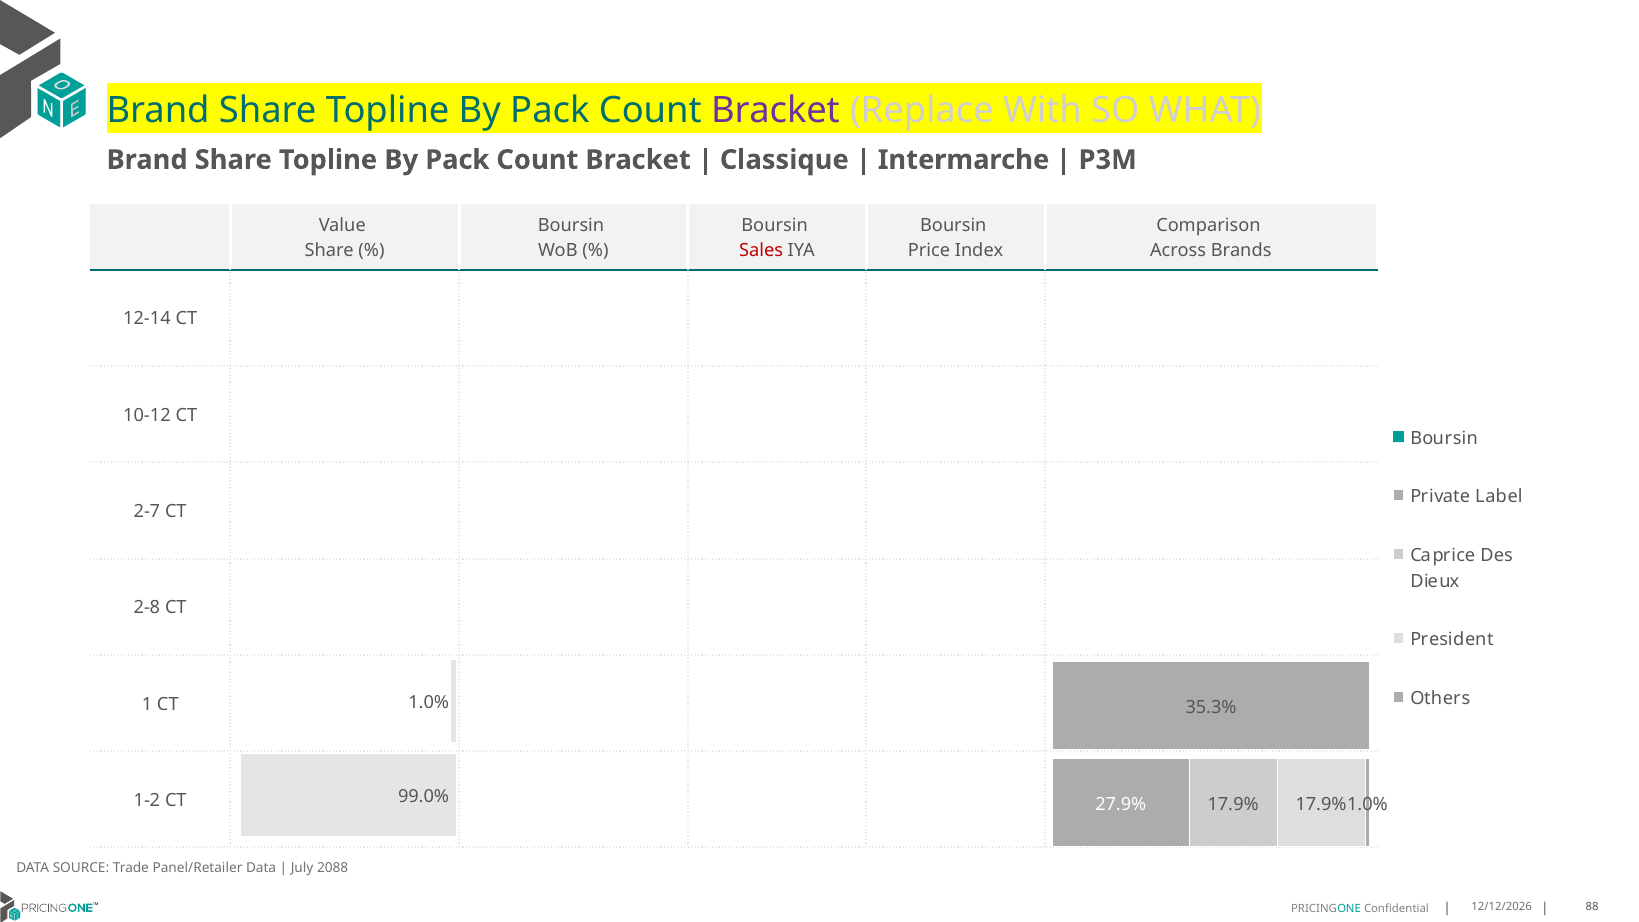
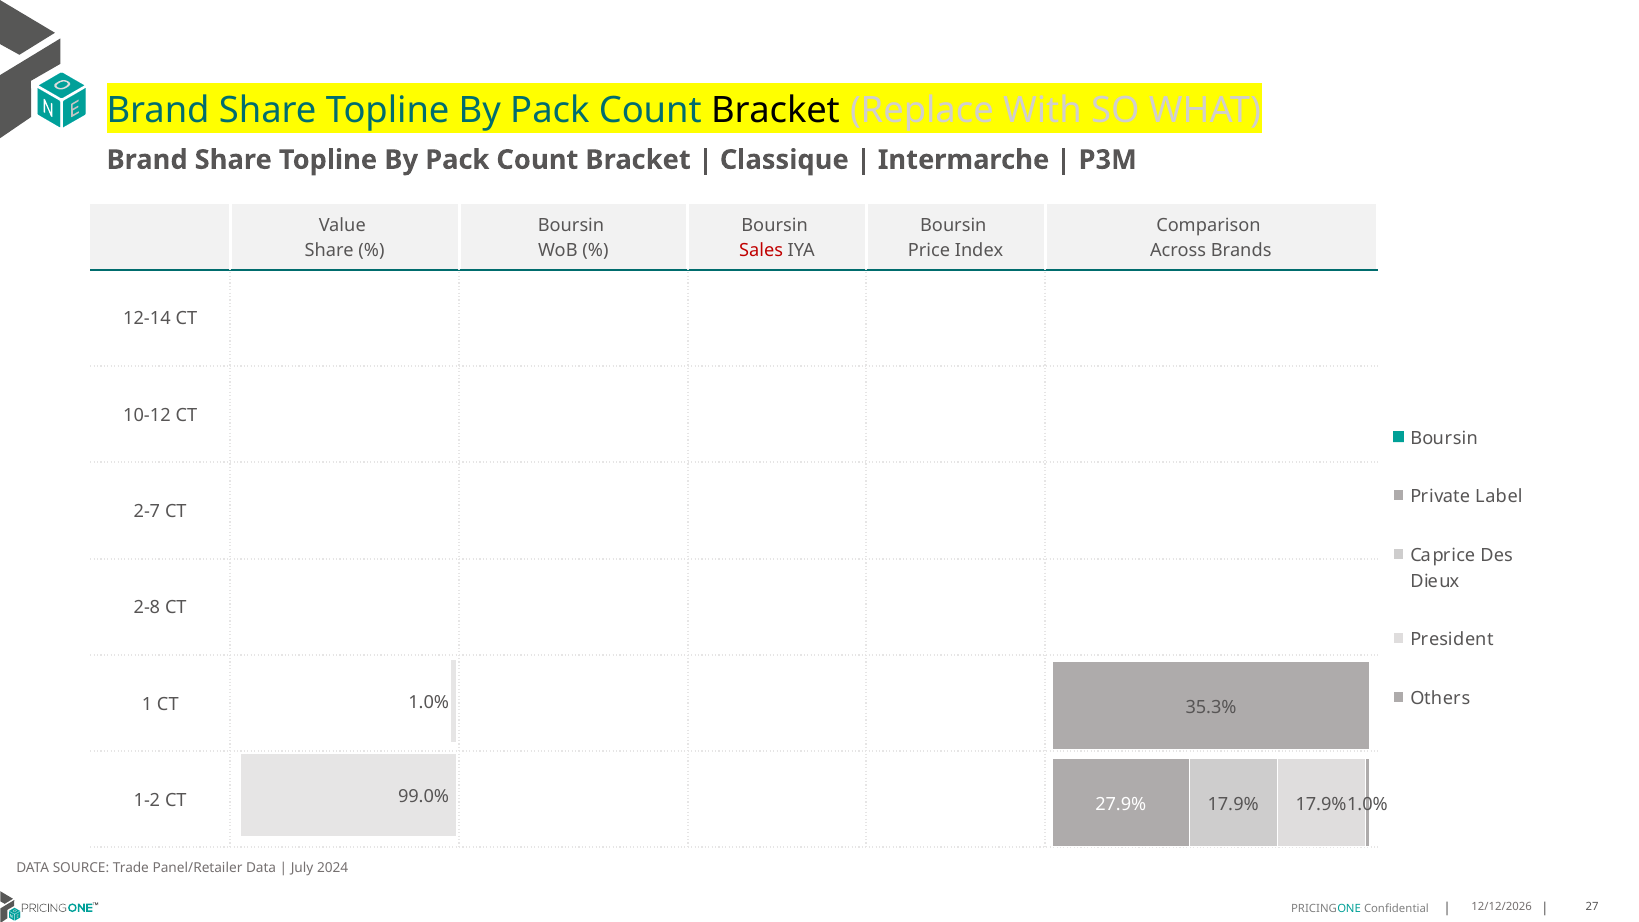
Bracket at (775, 110) colour: purple -> black
2088: 2088 -> 2024
88: 88 -> 27
